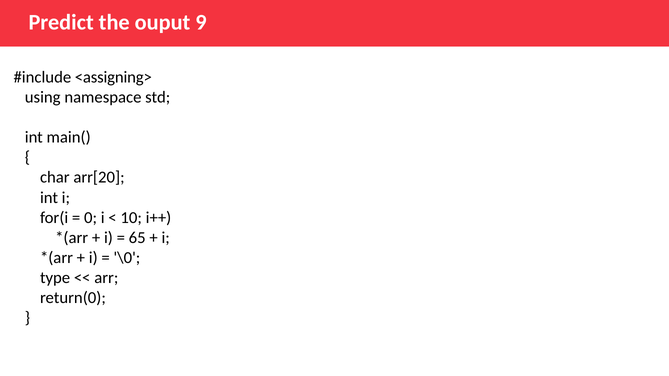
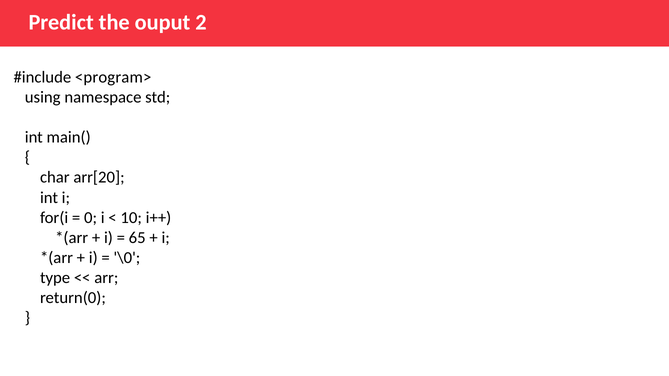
9: 9 -> 2
<assigning>: <assigning> -> <program>
